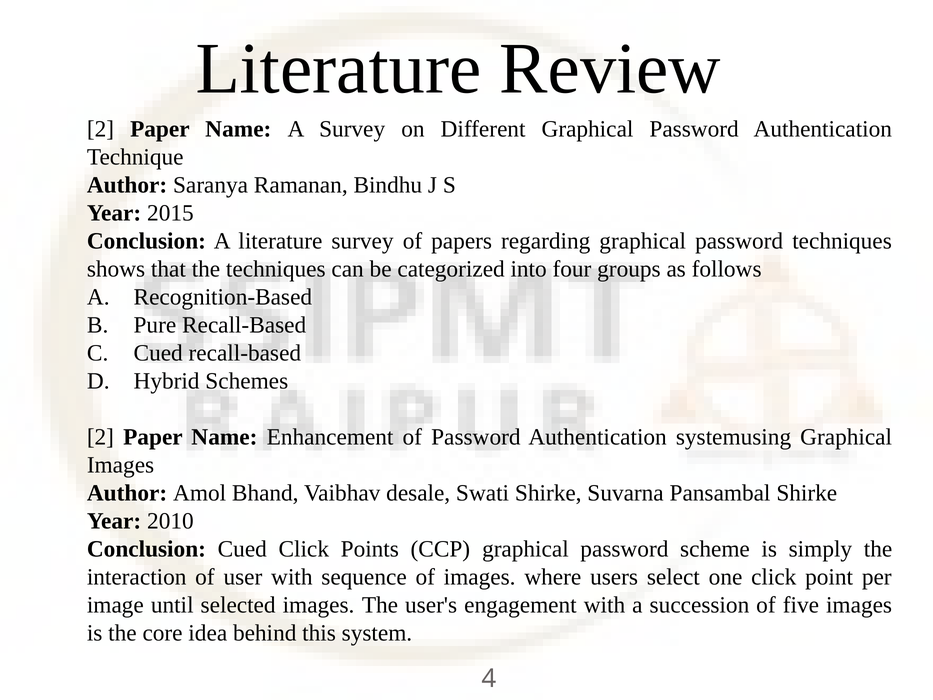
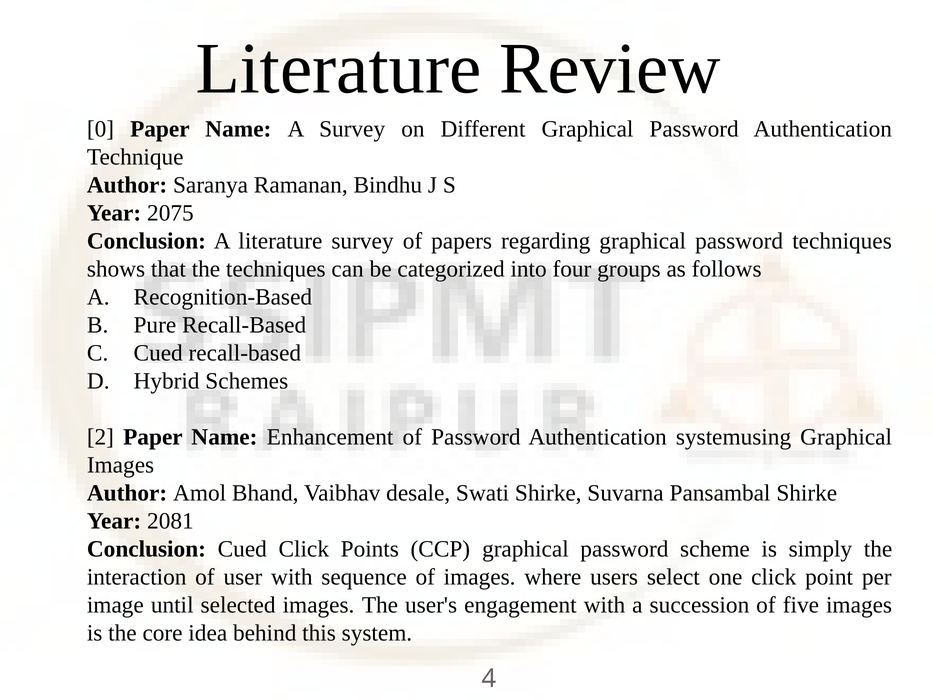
2 at (100, 129): 2 -> 0
2015: 2015 -> 2075
2010: 2010 -> 2081
